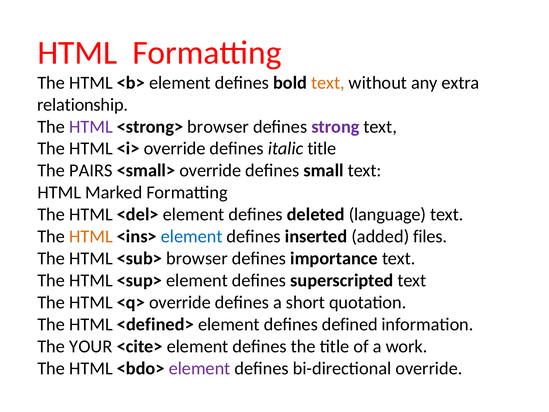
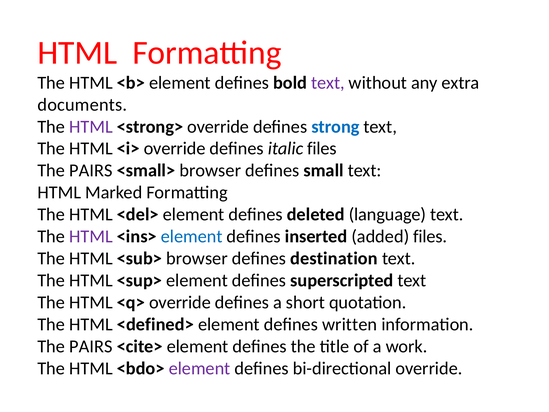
text at (328, 83) colour: orange -> purple
relationship: relationship -> documents
<strong> browser: browser -> override
strong colour: purple -> blue
italic title: title -> files
<small> override: override -> browser
HTML at (91, 236) colour: orange -> purple
importance: importance -> destination
defined: defined -> written
YOUR at (91, 346): YOUR -> PAIRS
